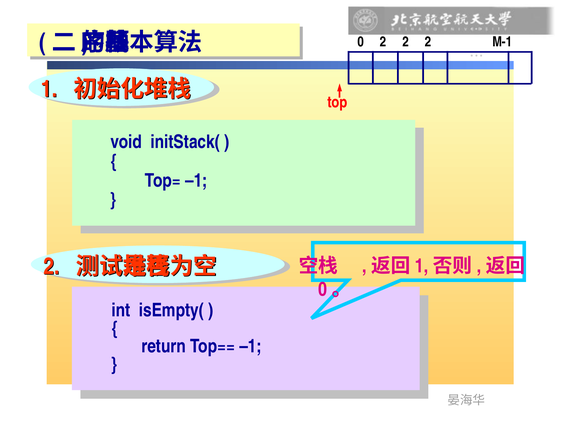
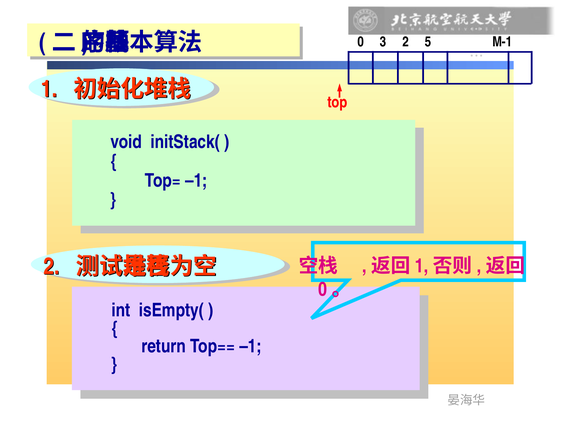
0 2: 2 -> 3
2 at (428, 42): 2 -> 5
